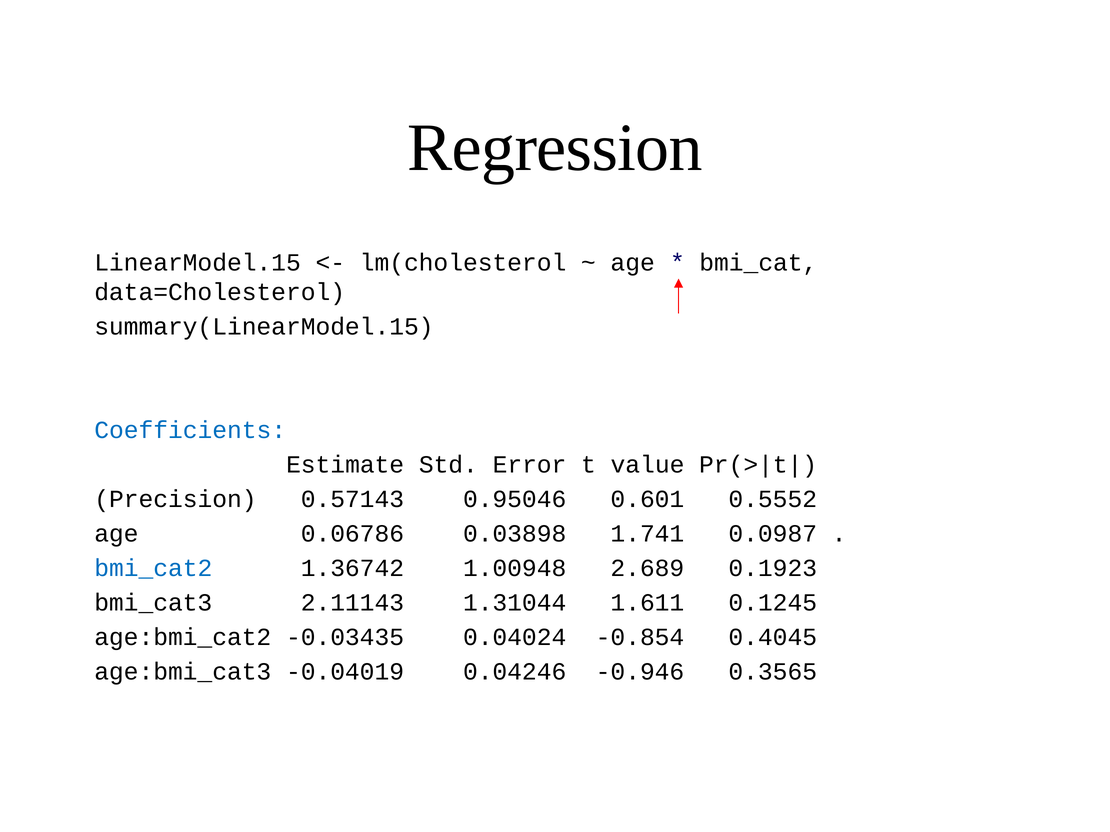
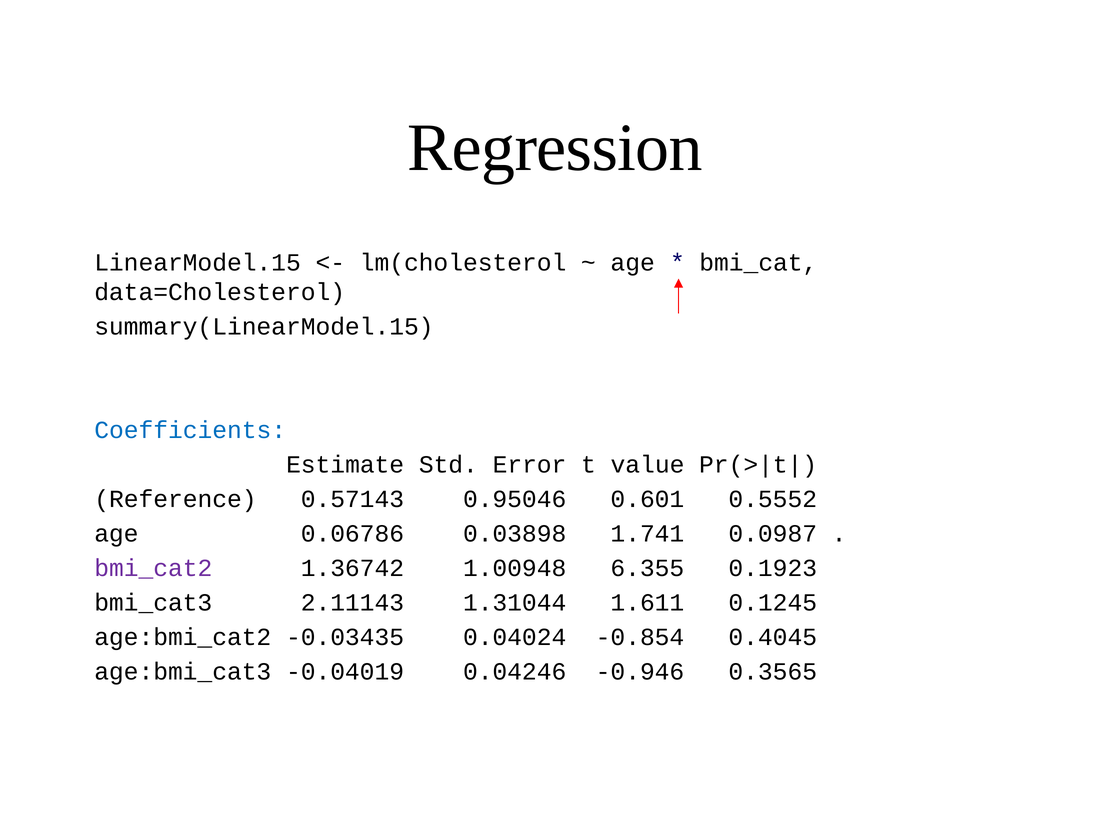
Precision: Precision -> Reference
bmi_cat2 colour: blue -> purple
2.689: 2.689 -> 6.355
